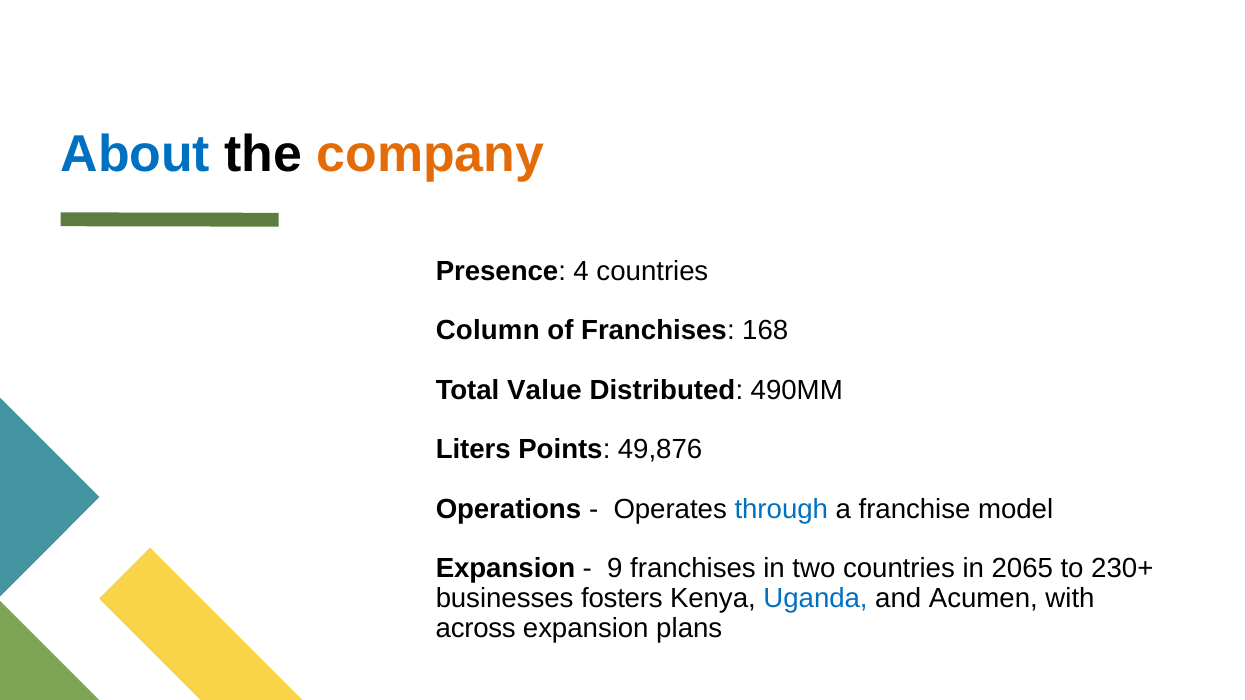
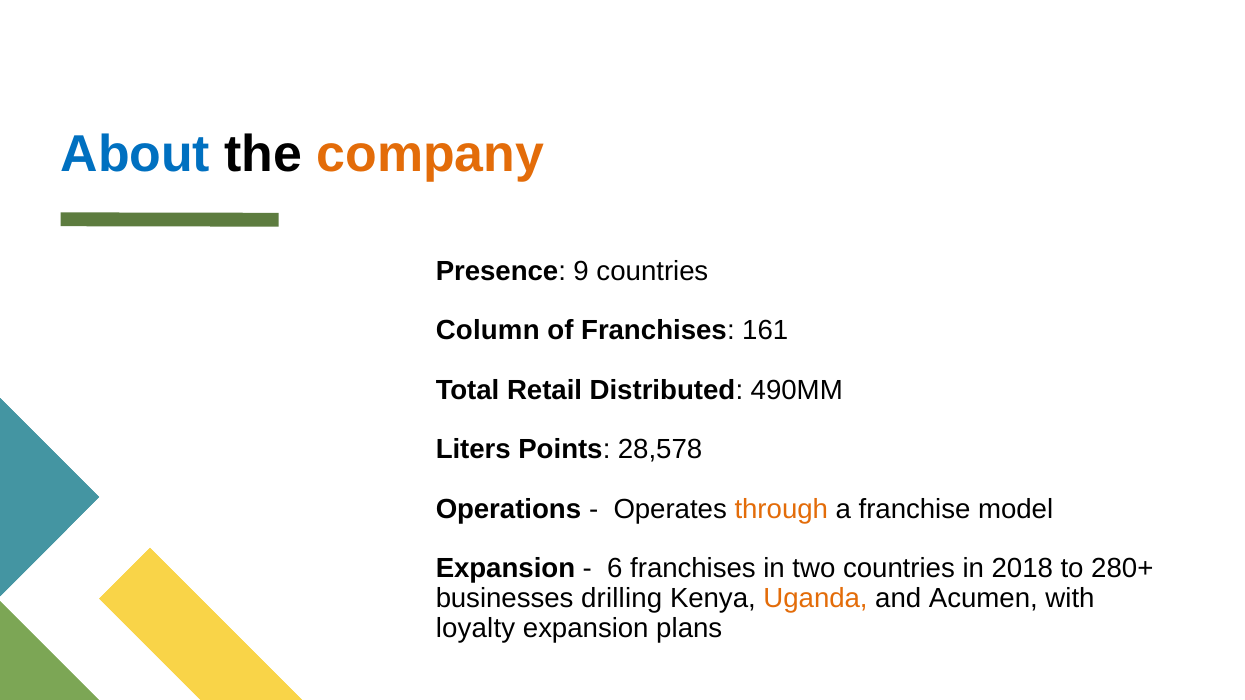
4: 4 -> 9
168: 168 -> 161
Value: Value -> Retail
49,876: 49,876 -> 28,578
through colour: blue -> orange
9: 9 -> 6
2065: 2065 -> 2018
230+: 230+ -> 280+
fosters: fosters -> drilling
Uganda colour: blue -> orange
across: across -> loyalty
